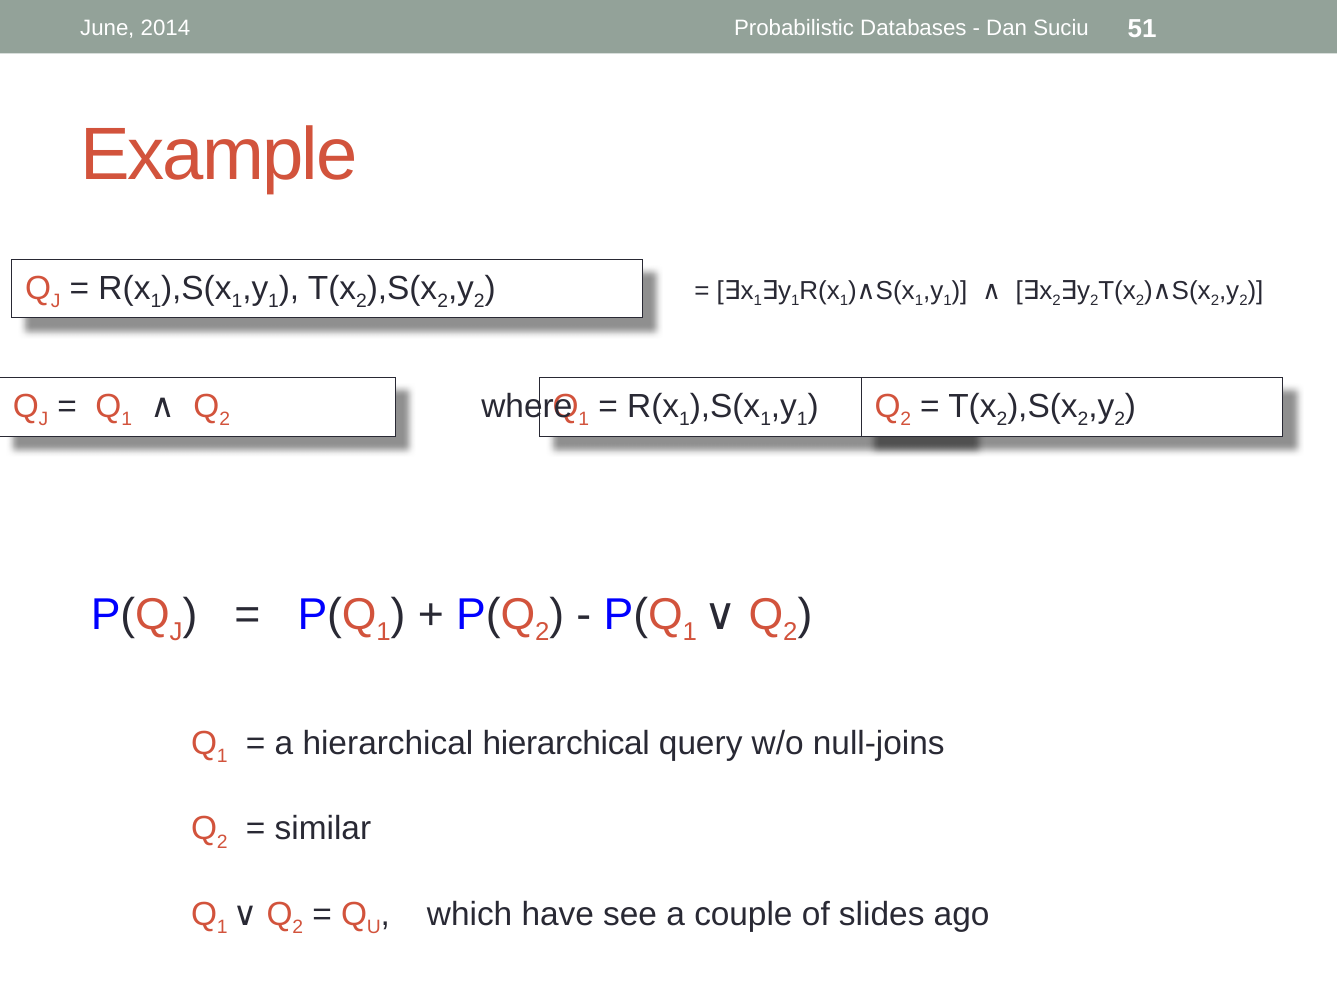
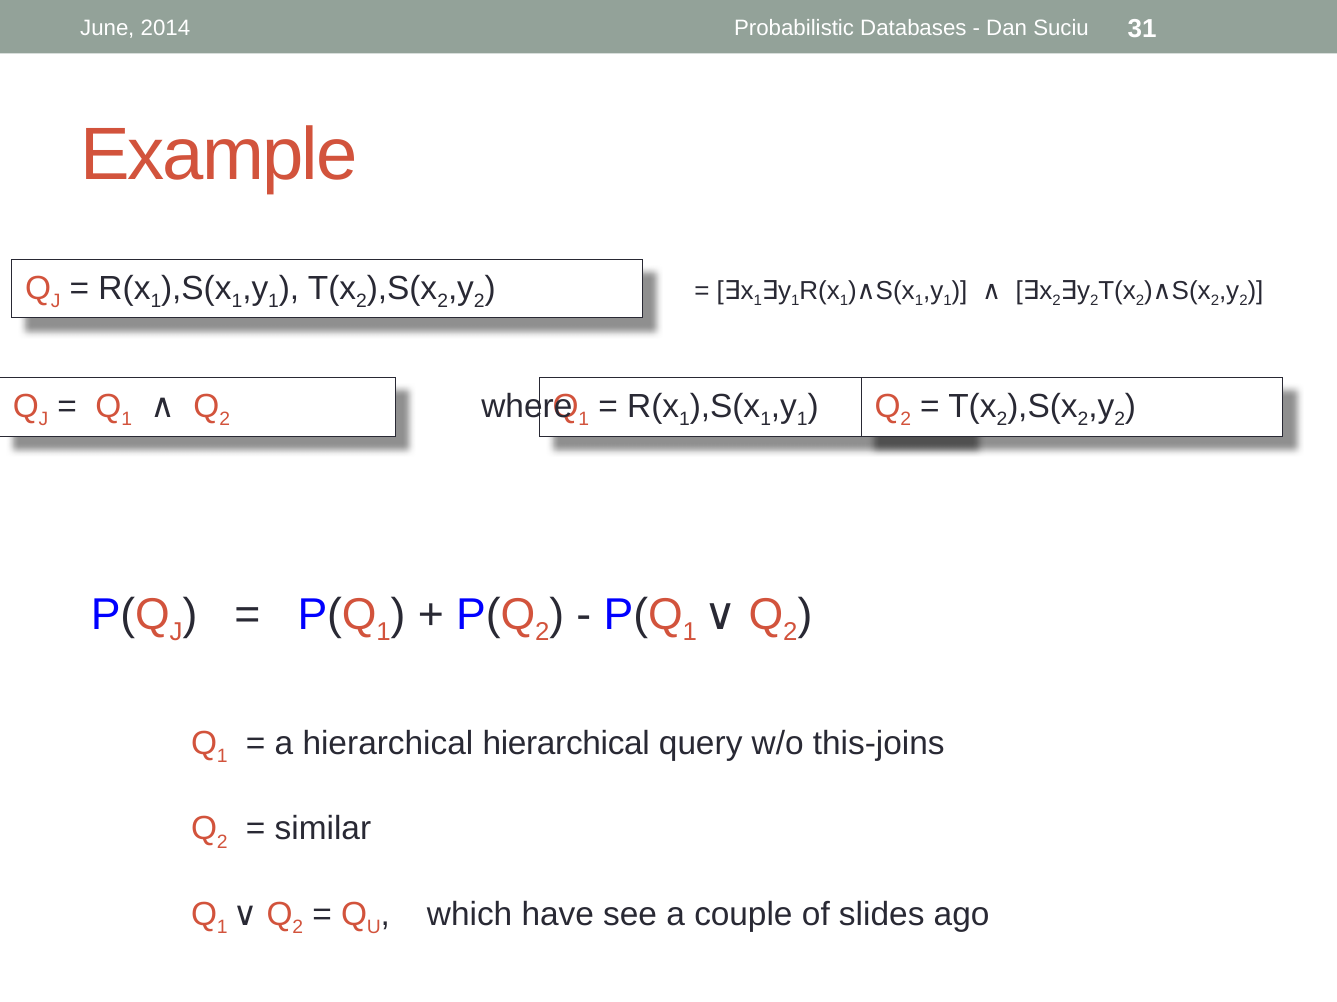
51: 51 -> 31
null-joins: null-joins -> this-joins
